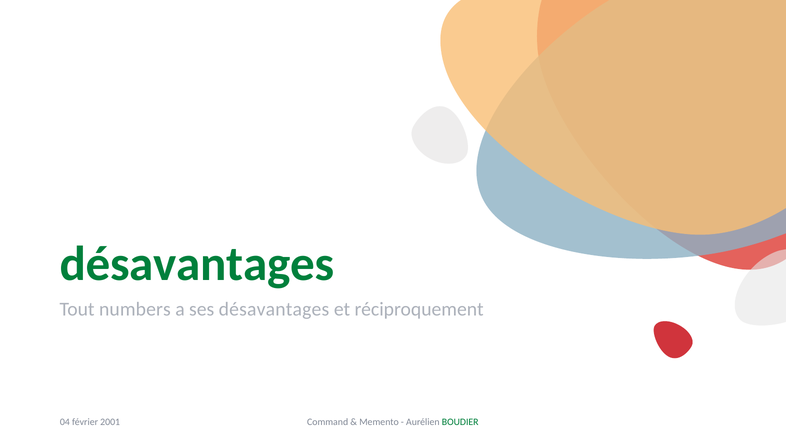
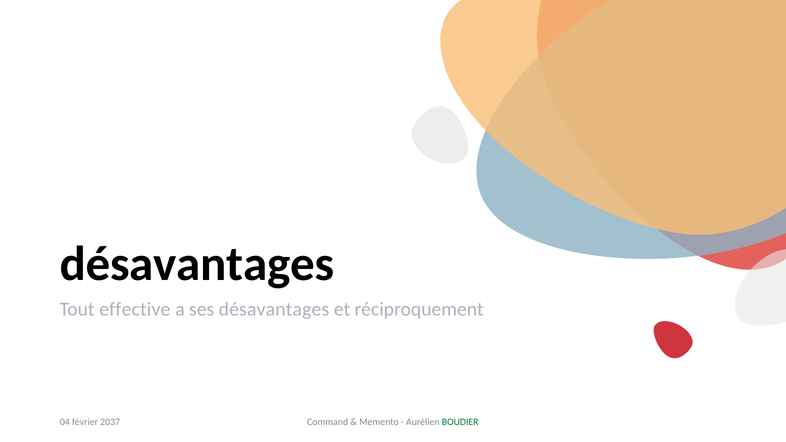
désavantages at (197, 264) colour: green -> black
numbers: numbers -> effective
2001: 2001 -> 2037
